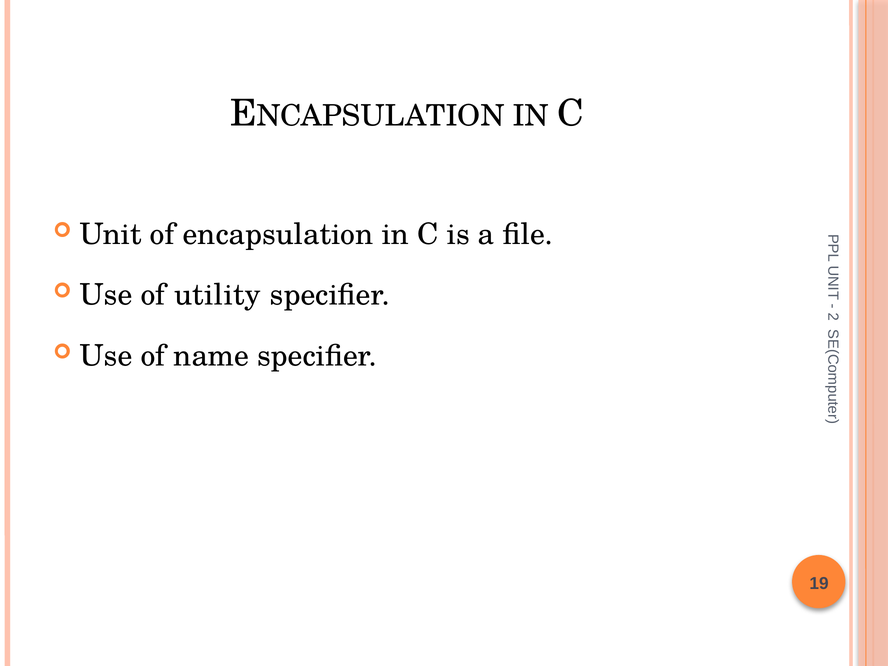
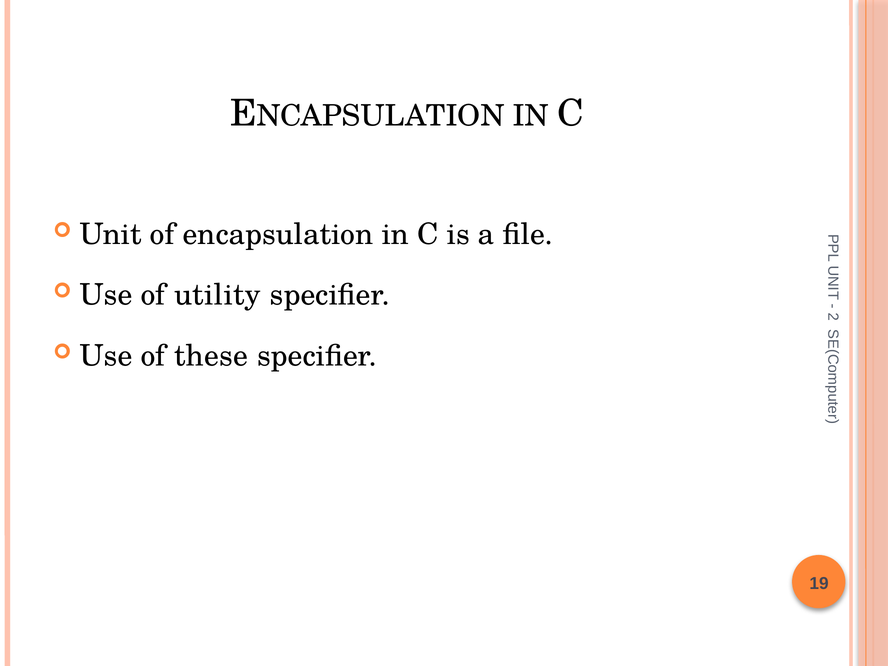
name: name -> these
